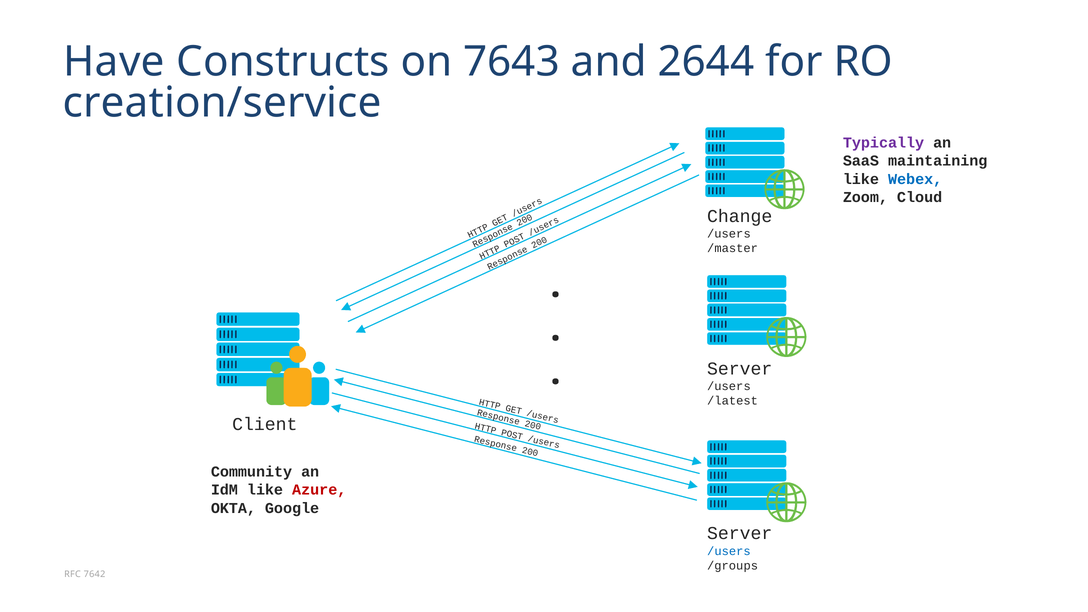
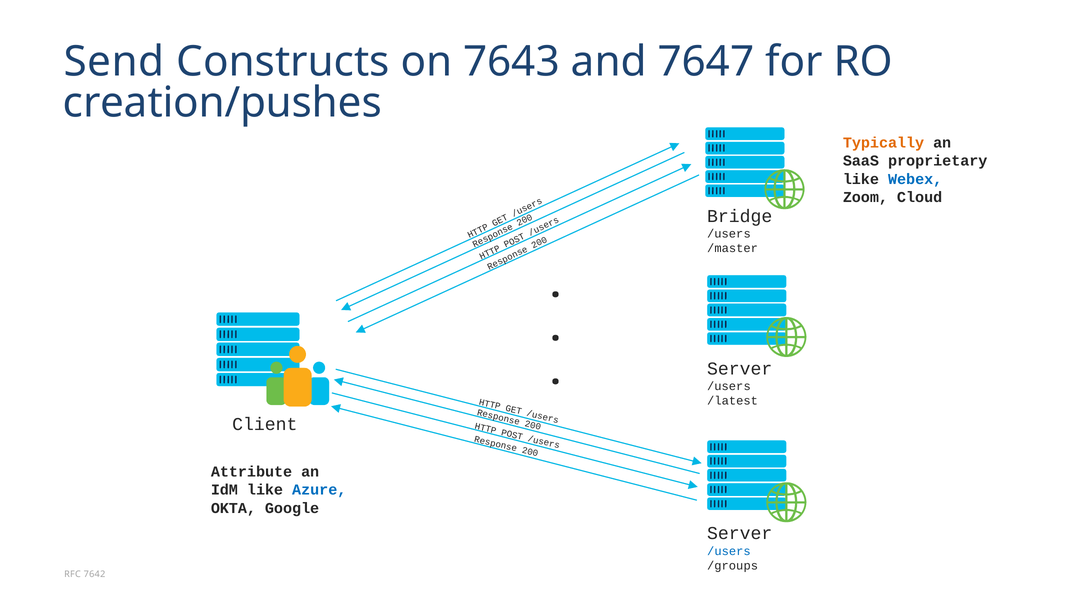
Have: Have -> Send
2644: 2644 -> 7647
creation/service: creation/service -> creation/pushes
Typically colour: purple -> orange
maintaining: maintaining -> proprietary
Change: Change -> Bridge
Community: Community -> Attribute
Azure colour: red -> blue
